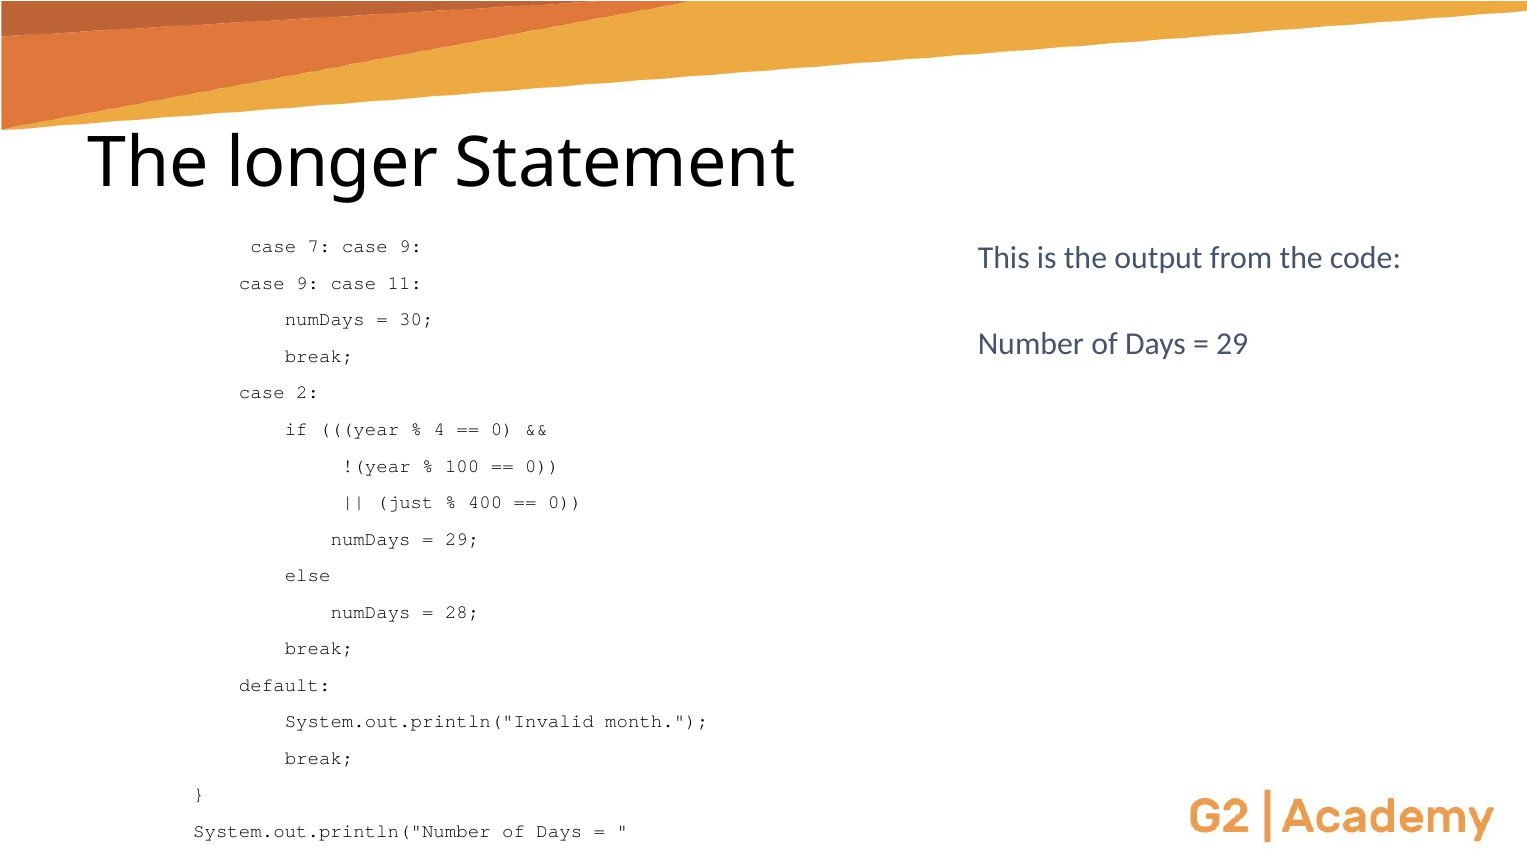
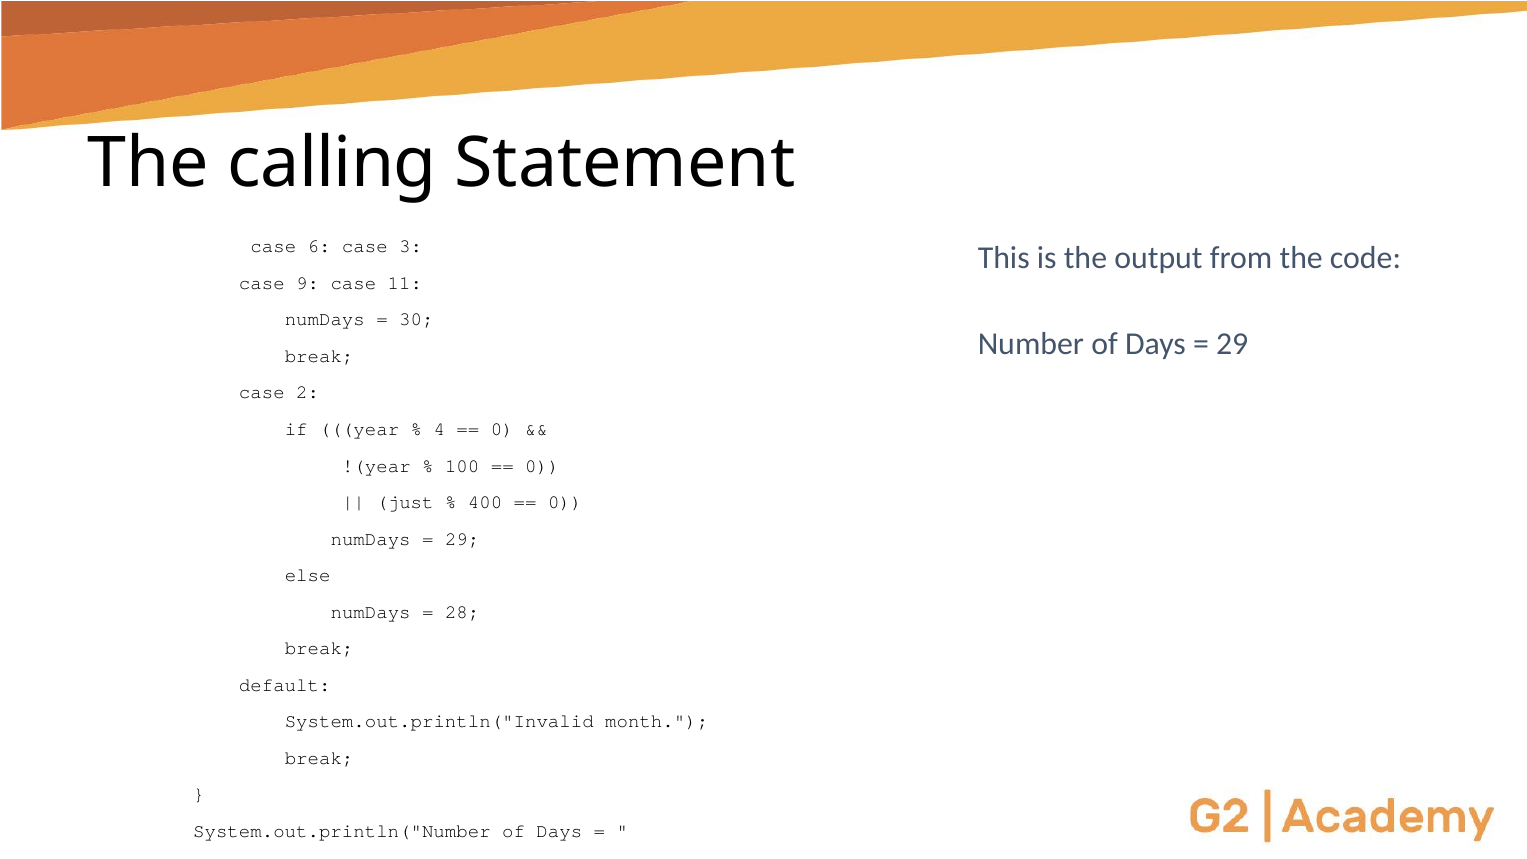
longer: longer -> calling
7: 7 -> 6
9 at (411, 247): 9 -> 3
